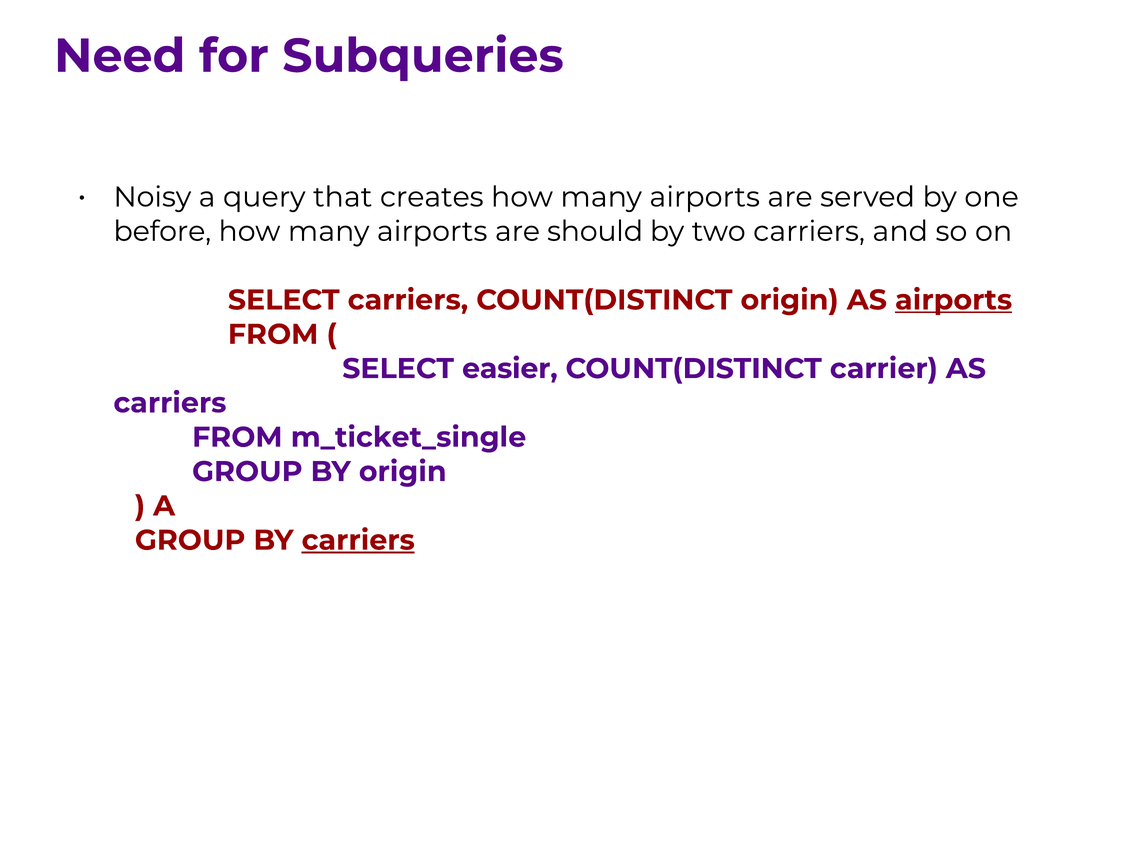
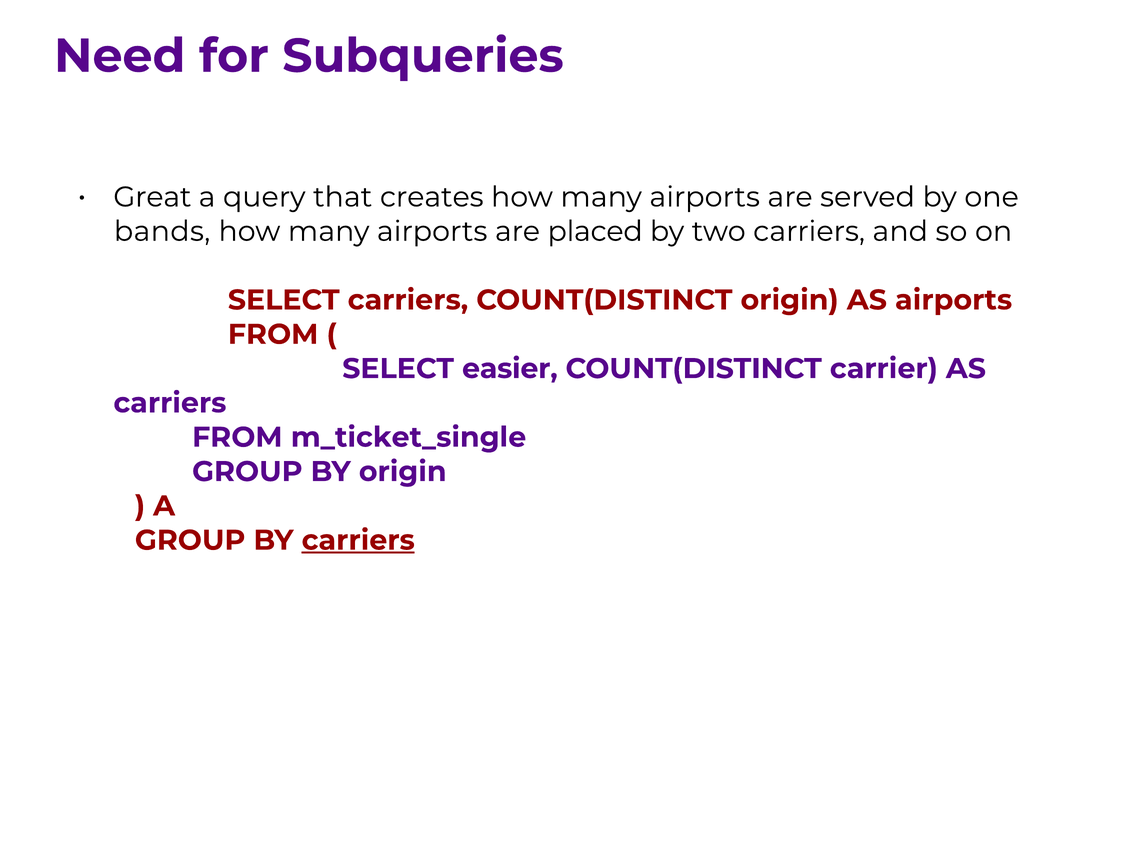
Noisy: Noisy -> Great
before: before -> bands
should: should -> placed
airports at (954, 300) underline: present -> none
